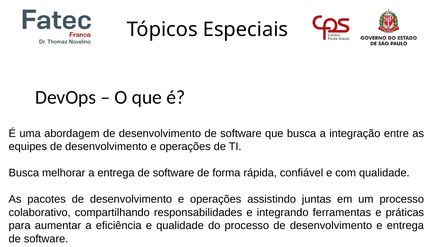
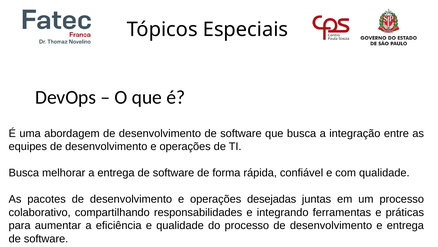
assistindo: assistindo -> desejadas
